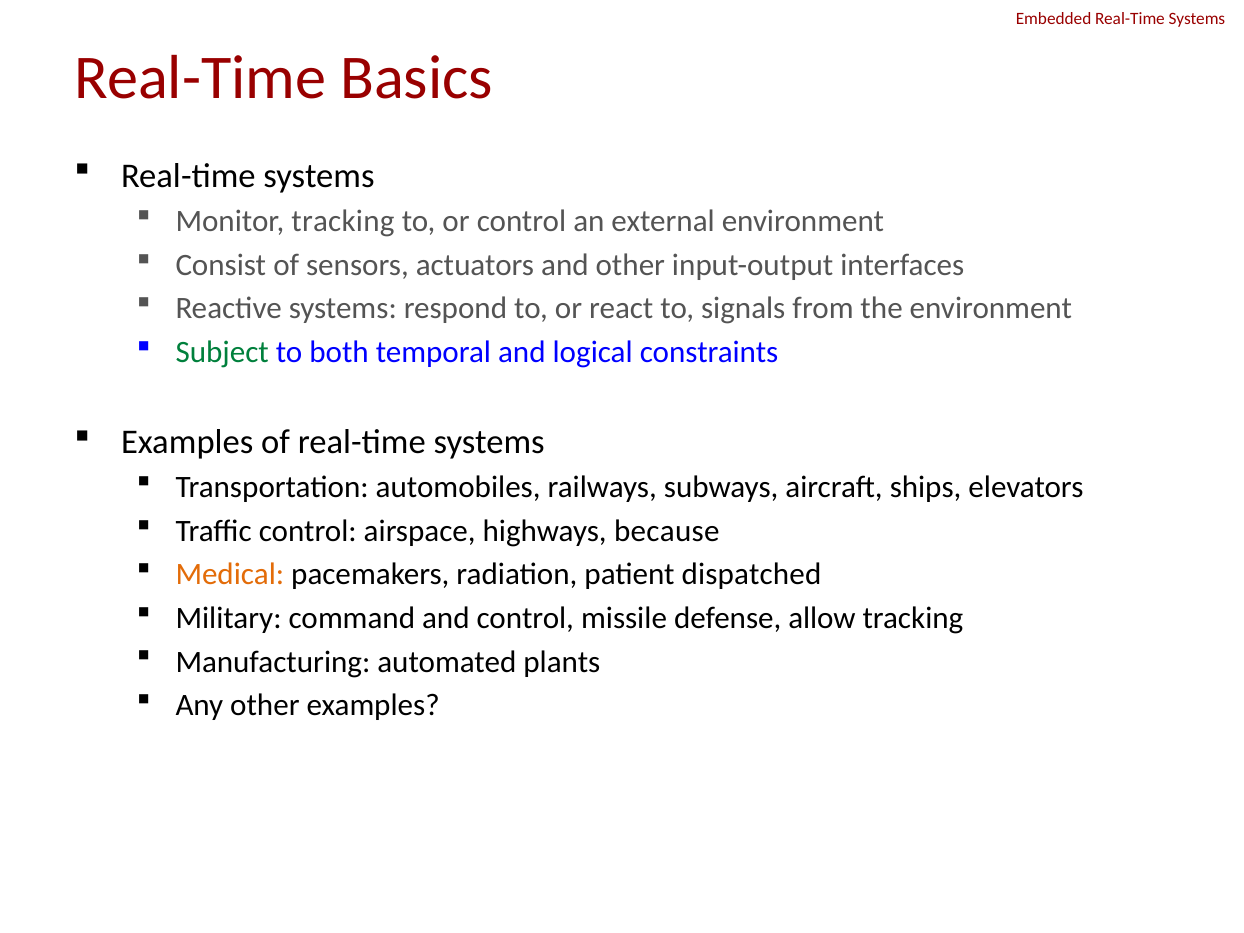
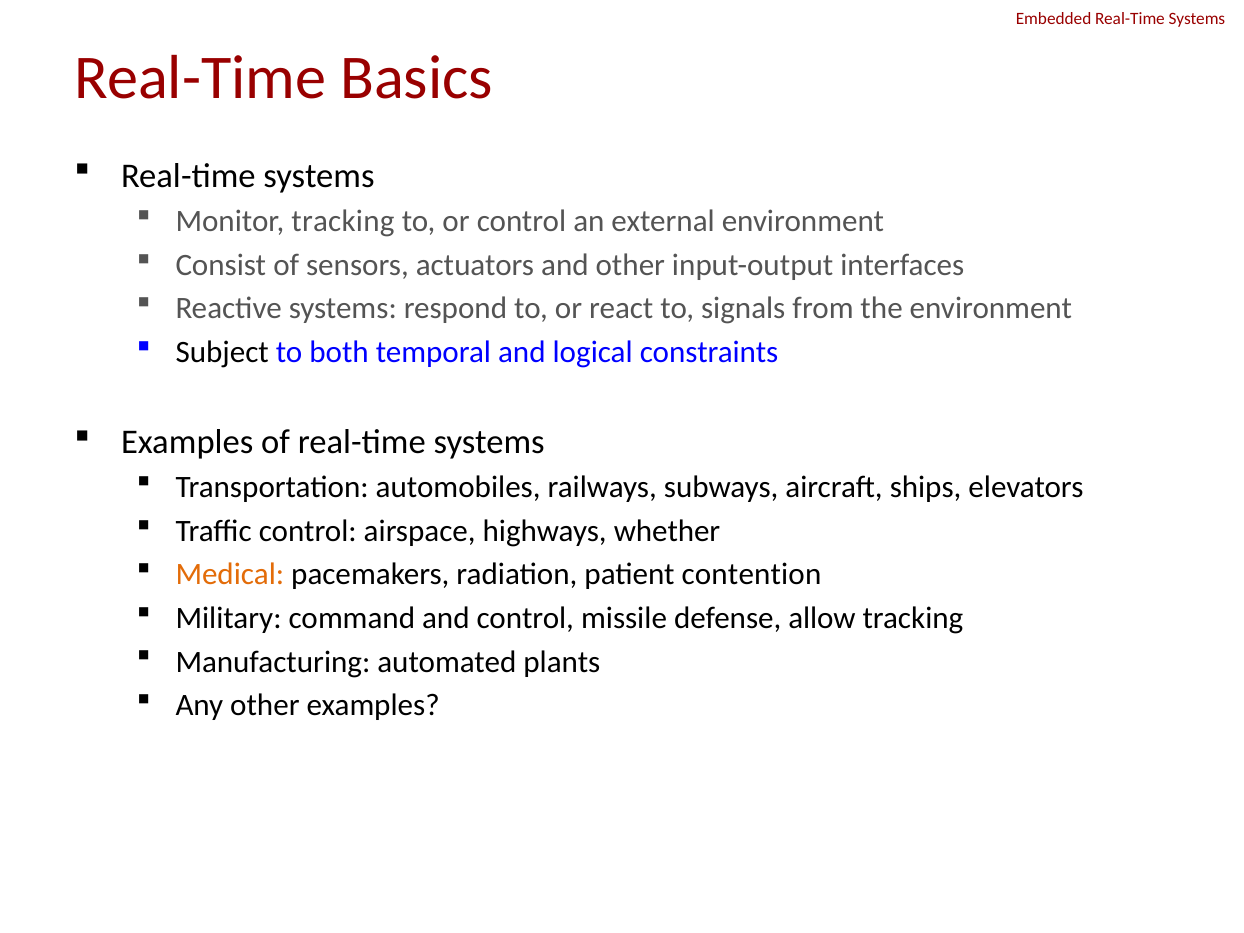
Subject colour: green -> black
because: because -> whether
dispatched: dispatched -> contention
